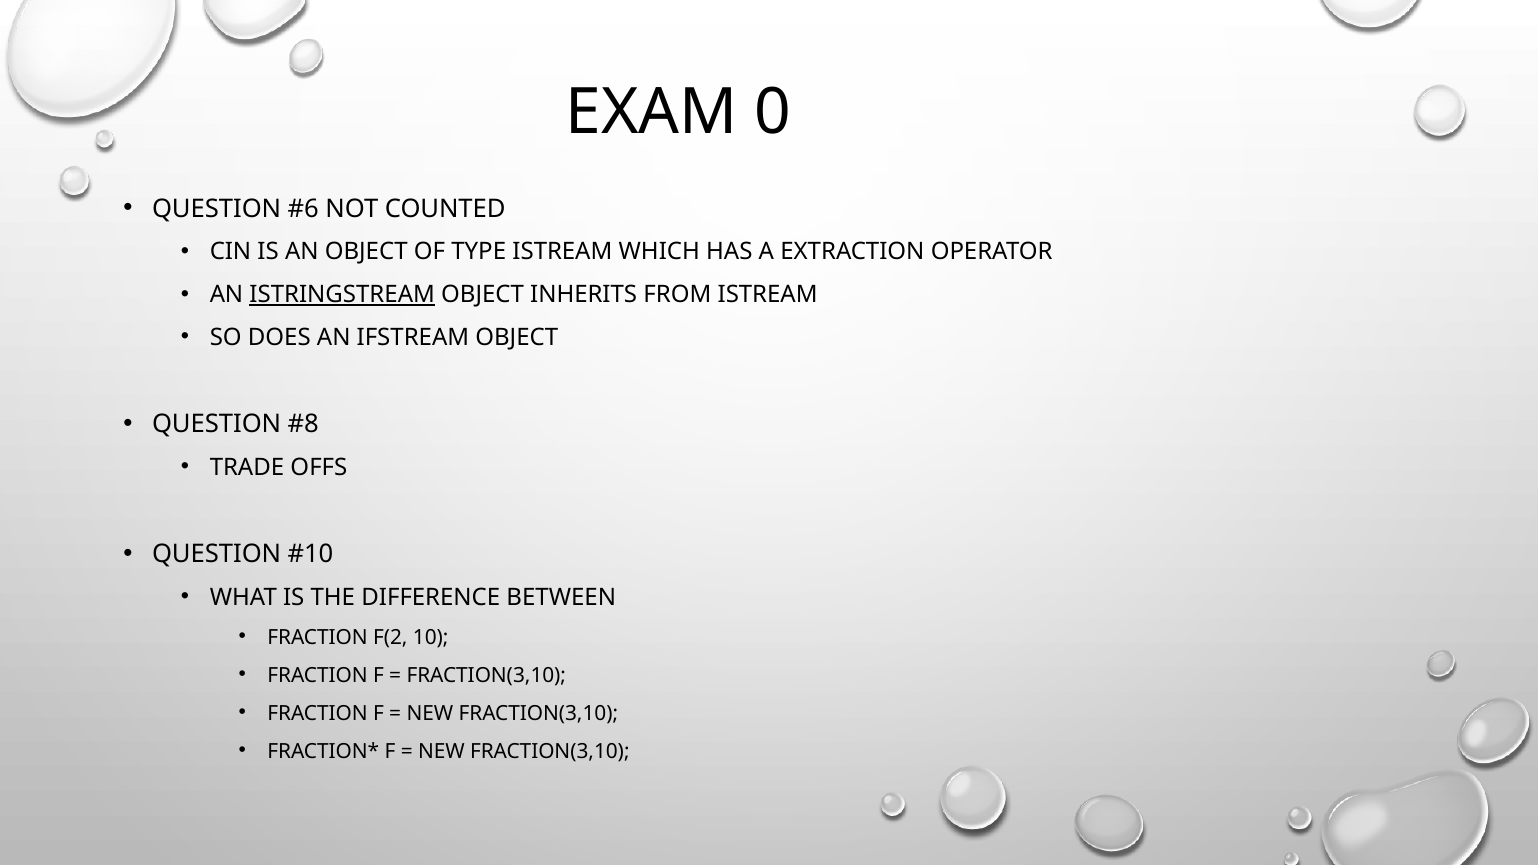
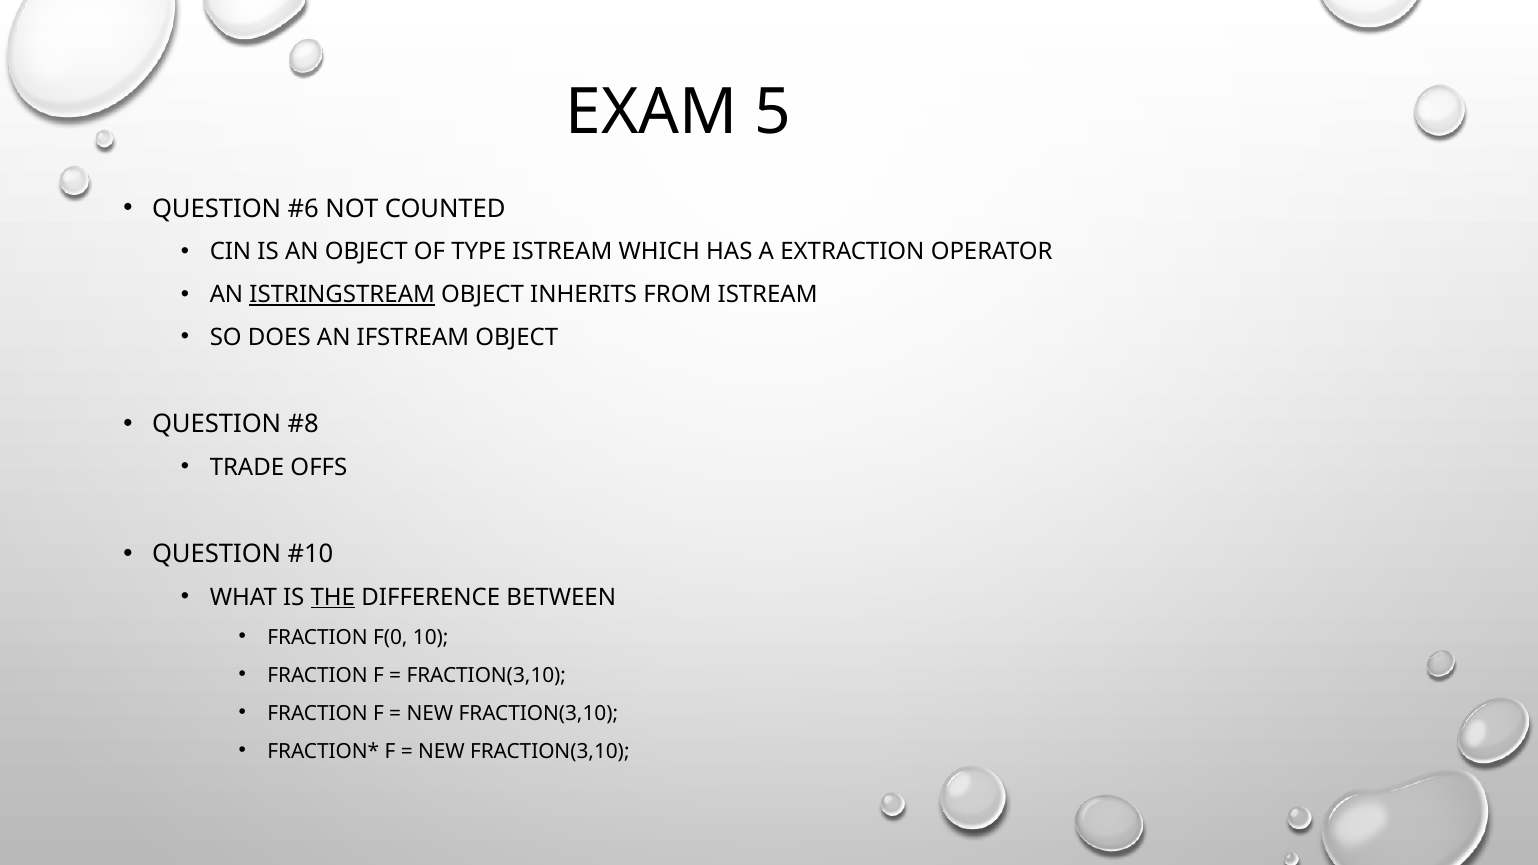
0: 0 -> 5
THE underline: none -> present
F(2: F(2 -> F(0
